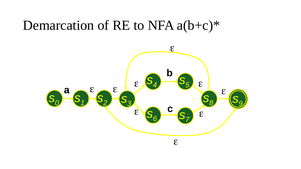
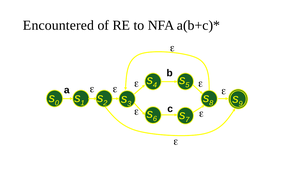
Demarcation: Demarcation -> Encountered
